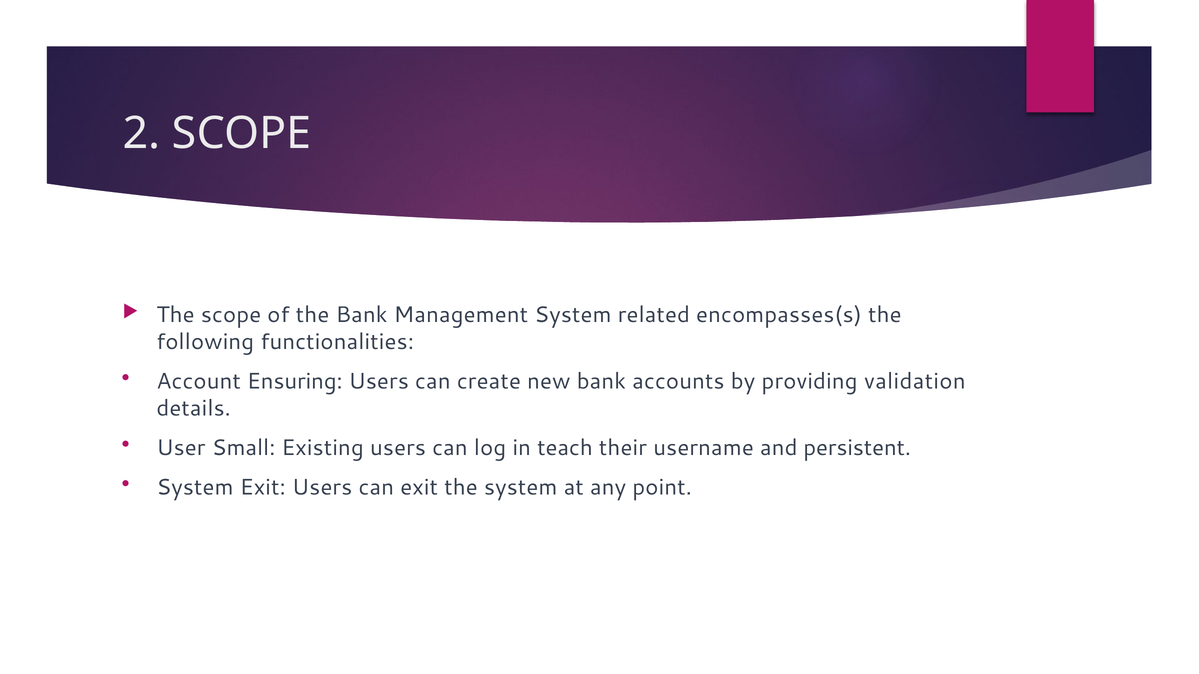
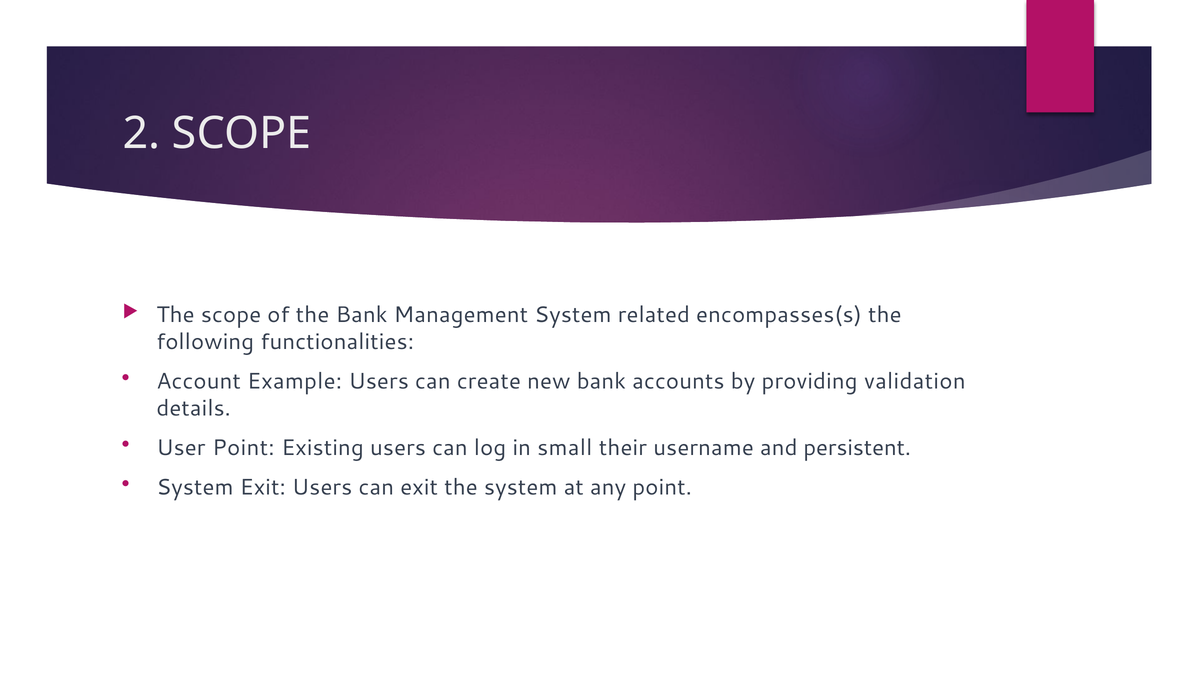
Ensuring: Ensuring -> Example
User Small: Small -> Point
teach: teach -> small
